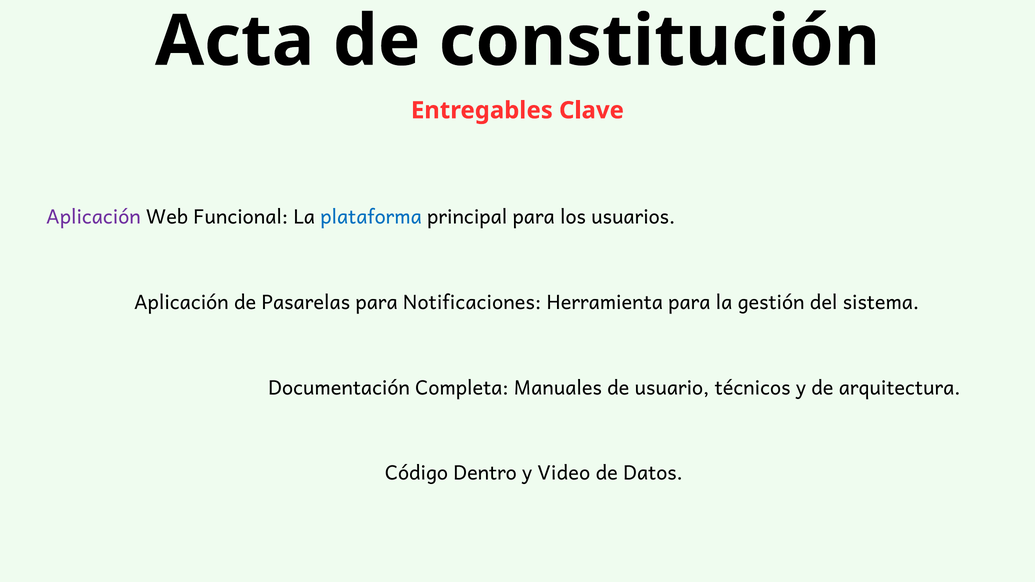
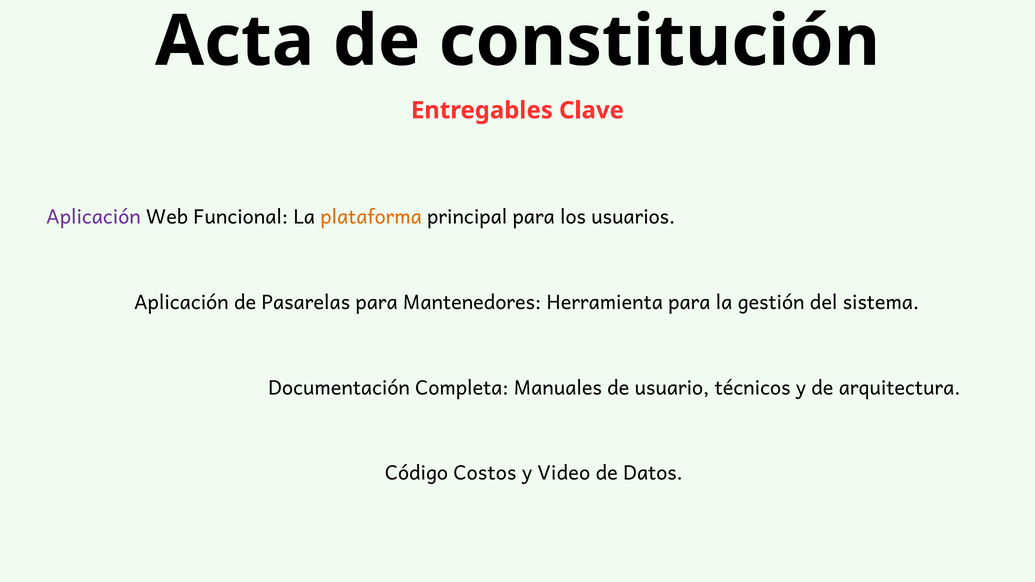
plataforma colour: blue -> orange
Notificaciones: Notificaciones -> Mantenedores
Dentro: Dentro -> Costos
